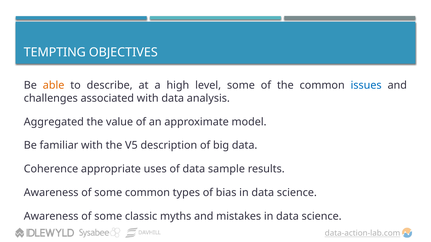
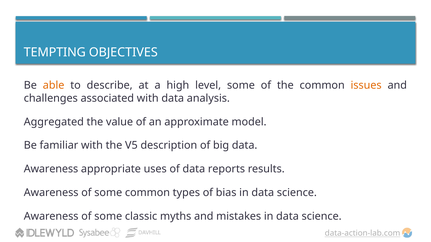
issues colour: blue -> orange
Coherence at (51, 169): Coherence -> Awareness
sample: sample -> reports
